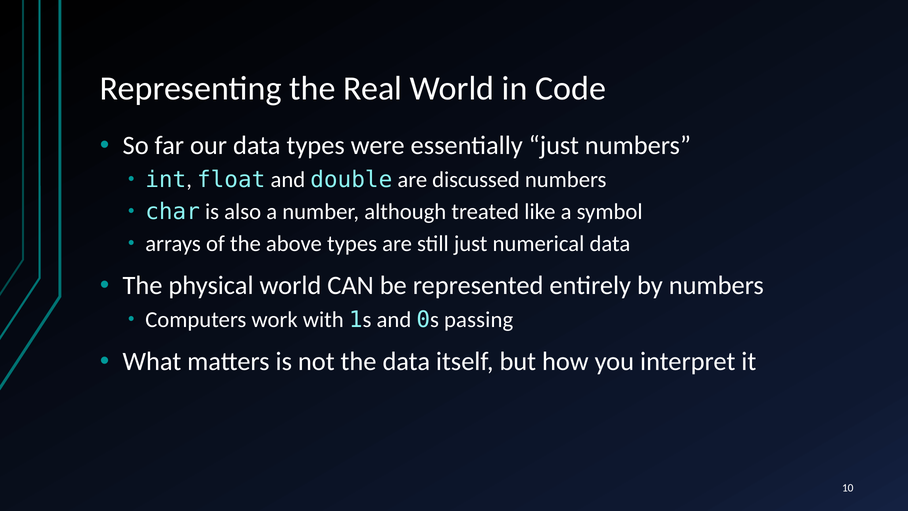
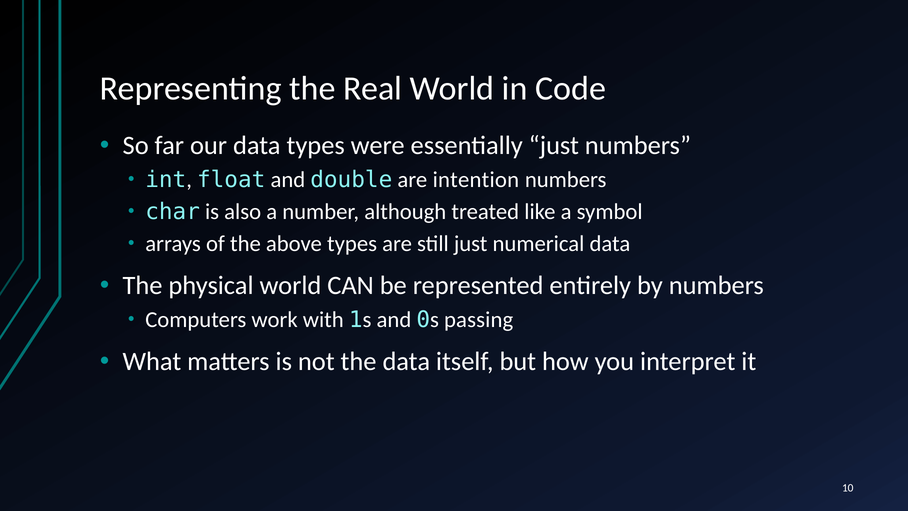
discussed: discussed -> intention
